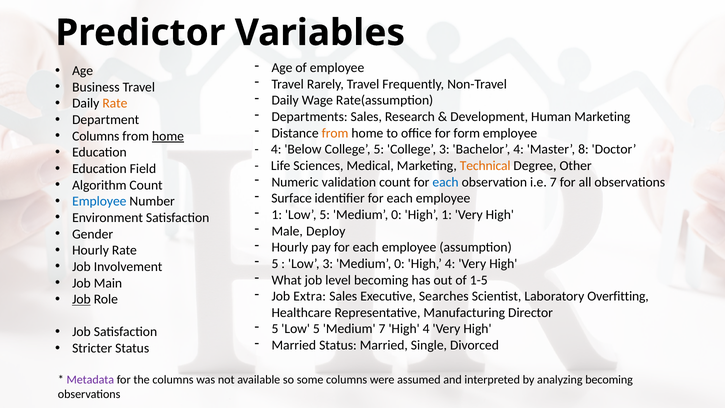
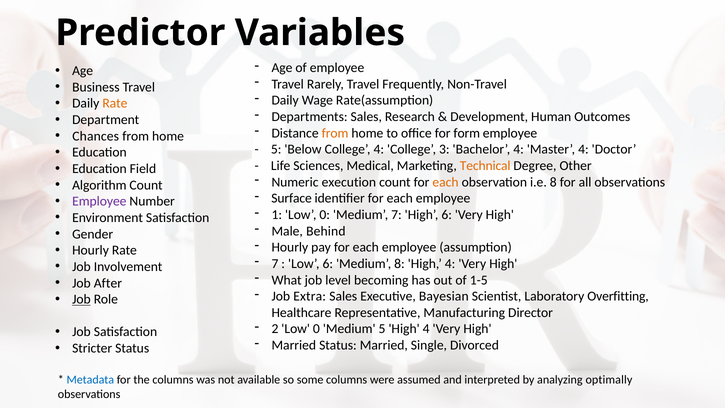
Human Marketing: Marketing -> Outcomes
Columns at (96, 136): Columns -> Chances
home at (168, 136) underline: present -> none
4 at (276, 149): 4 -> 5
College 5: 5 -> 4
Master 8: 8 -> 4
validation: validation -> execution
each at (446, 182) colour: blue -> orange
i.e 7: 7 -> 8
Employee at (99, 201) colour: blue -> purple
1 Low 5: 5 -> 0
0 at (396, 215): 0 -> 7
High 1: 1 -> 6
Deploy: Deploy -> Behind
5 at (275, 264): 5 -> 7
Low 3: 3 -> 6
0 at (399, 264): 0 -> 8
Main: Main -> After
Searches: Searches -> Bayesian
5 at (275, 329): 5 -> 2
5 at (316, 329): 5 -> 0
Medium 7: 7 -> 5
Metadata colour: purple -> blue
analyzing becoming: becoming -> optimally
